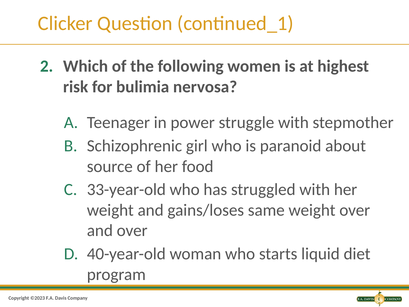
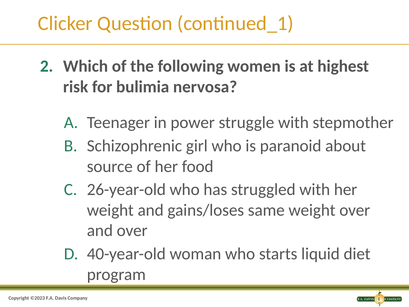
33-year-old: 33-year-old -> 26-year-old
